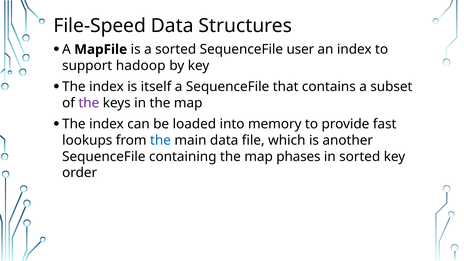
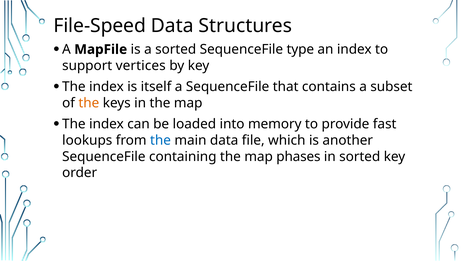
user: user -> type
hadoop: hadoop -> vertices
the at (89, 103) colour: purple -> orange
